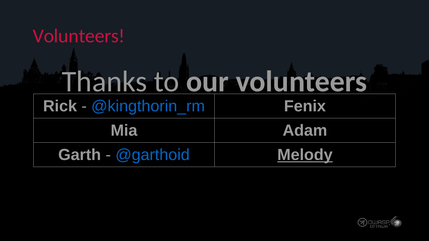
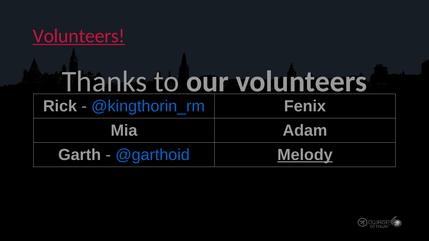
Volunteers at (79, 36) underline: none -> present
